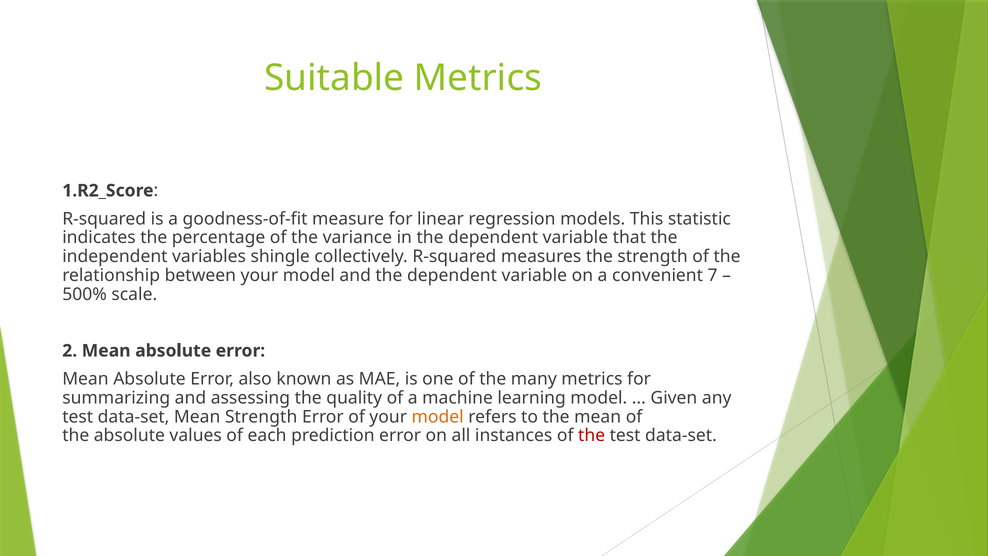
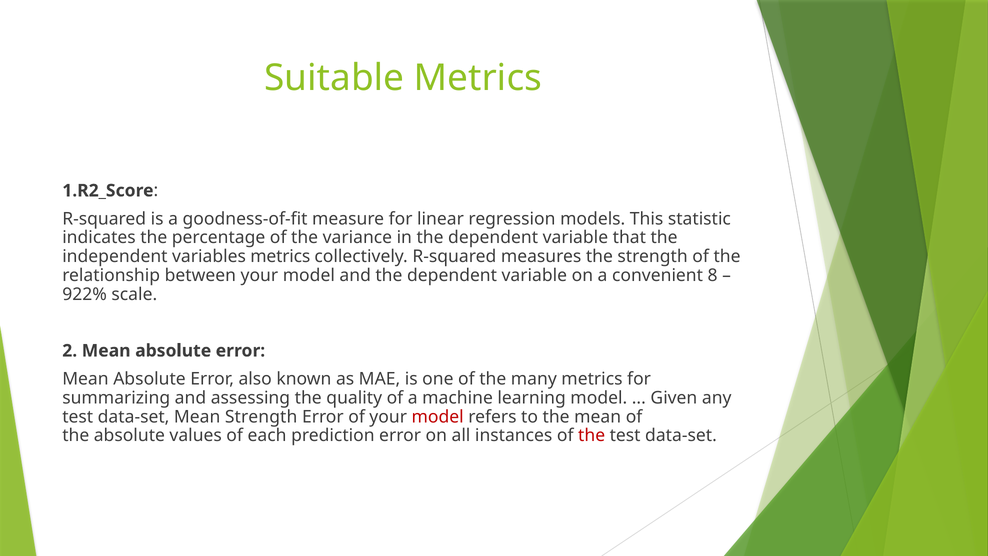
variables shingle: shingle -> metrics
7: 7 -> 8
500%: 500% -> 922%
model at (438, 417) colour: orange -> red
